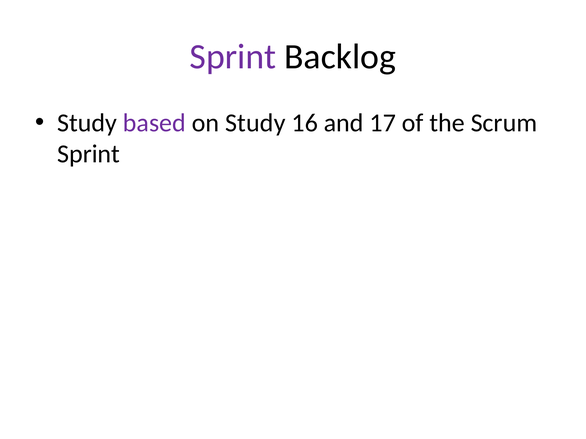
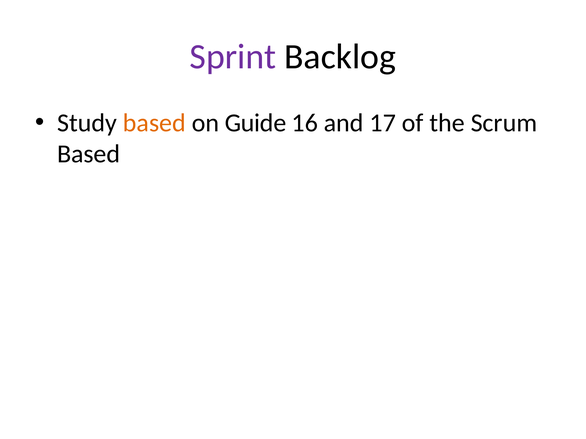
based at (154, 123) colour: purple -> orange
on Study: Study -> Guide
Sprint at (89, 154): Sprint -> Based
